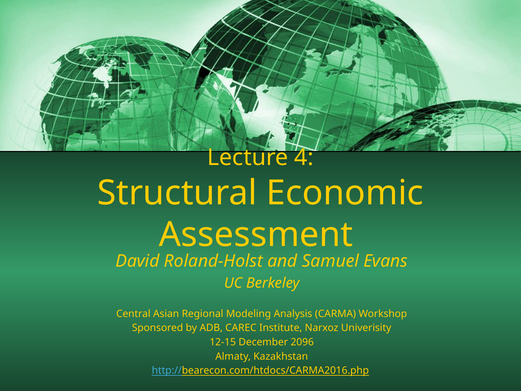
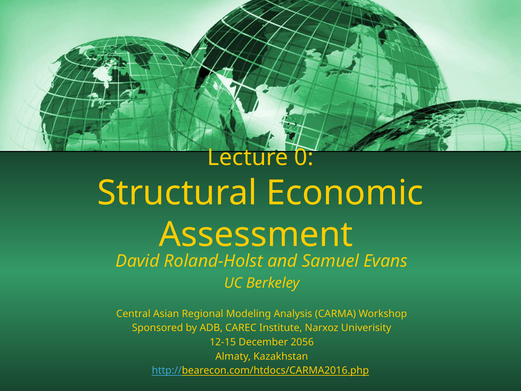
4: 4 -> 0
2096: 2096 -> 2056
